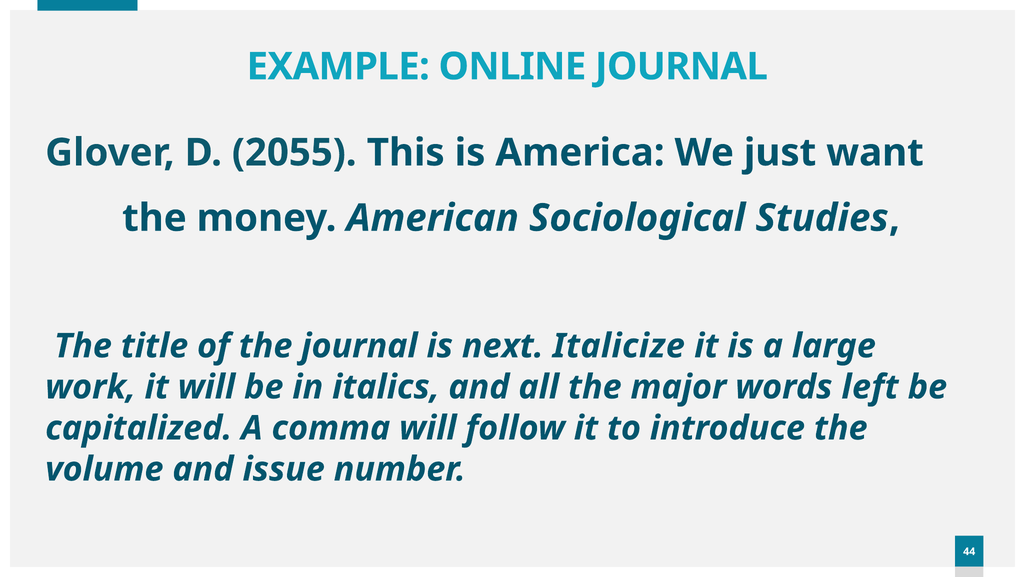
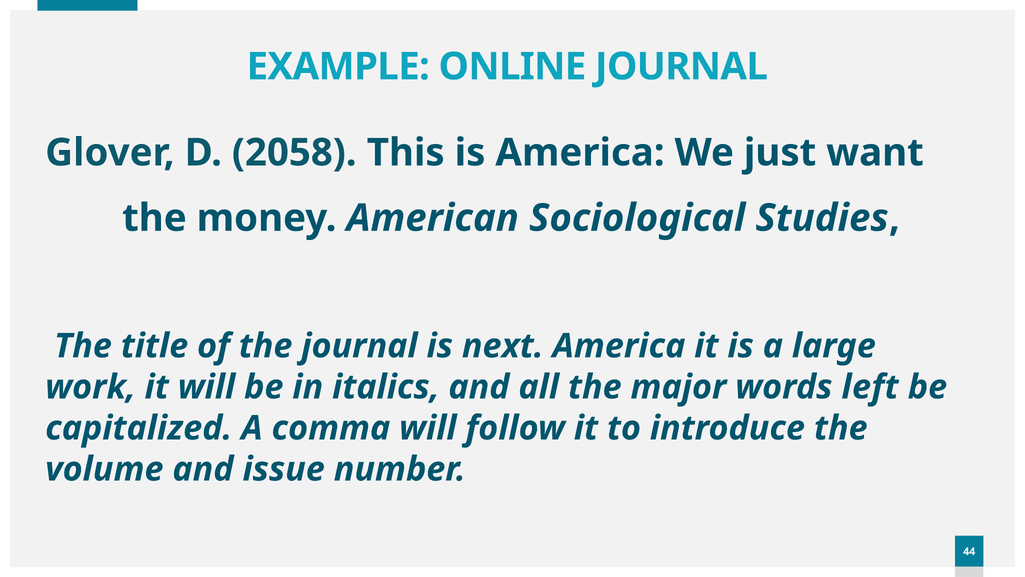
2055: 2055 -> 2058
next Italicize: Italicize -> America
